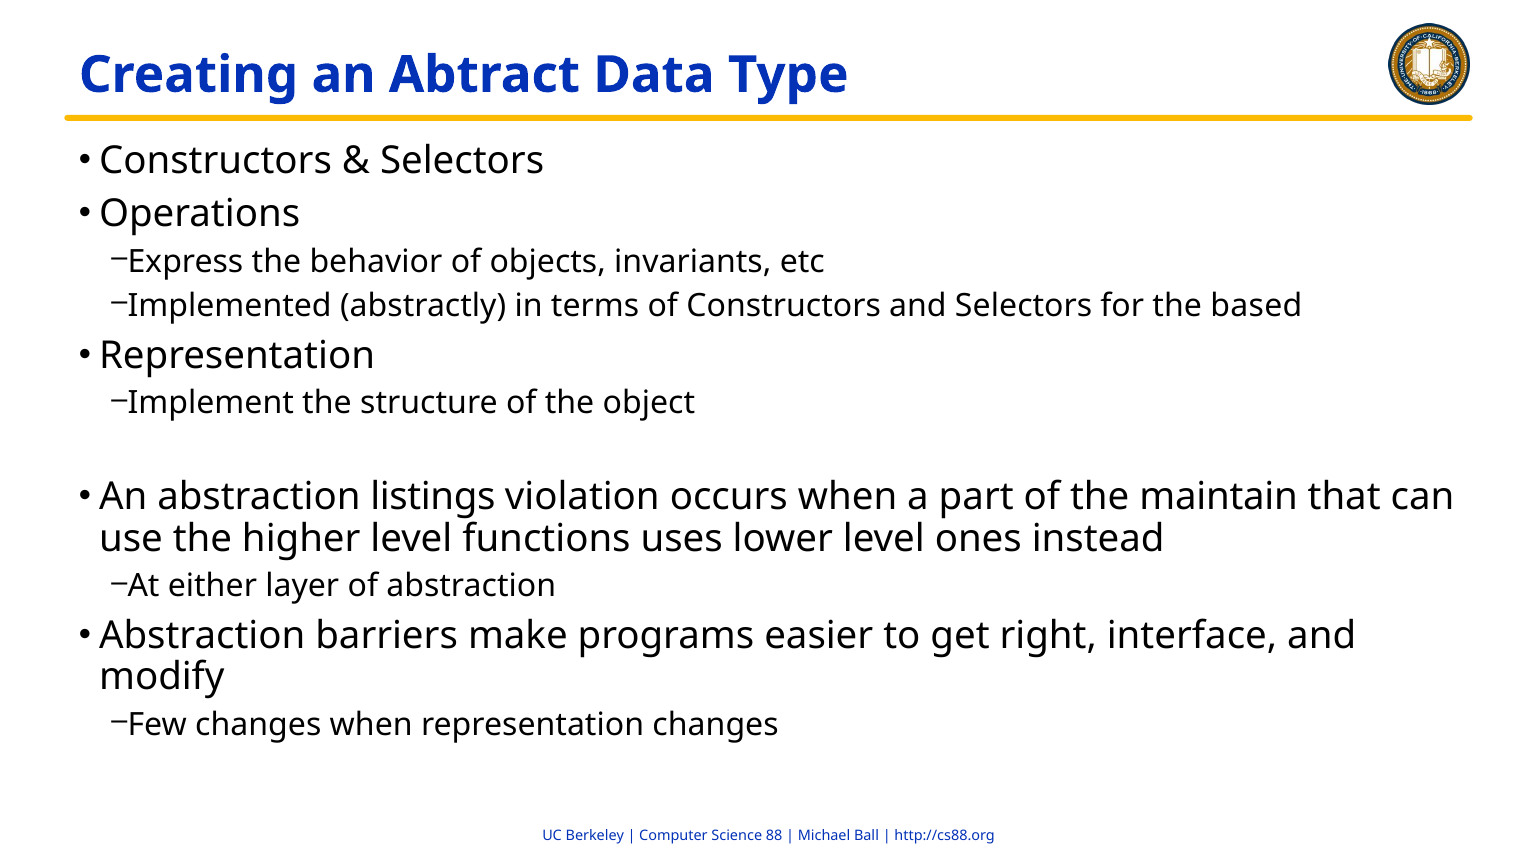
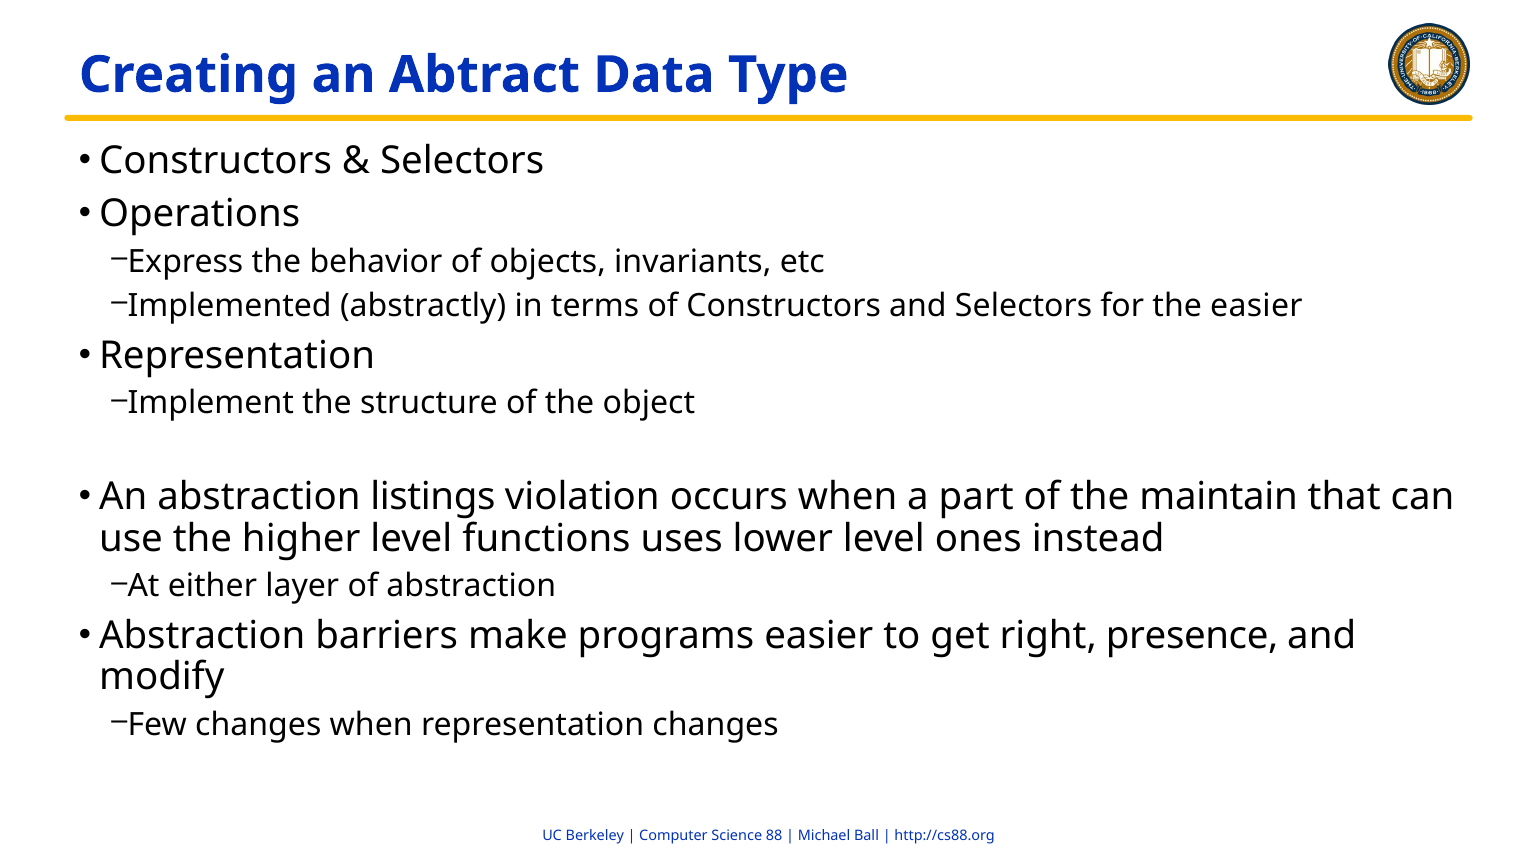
the based: based -> easier
interface: interface -> presence
